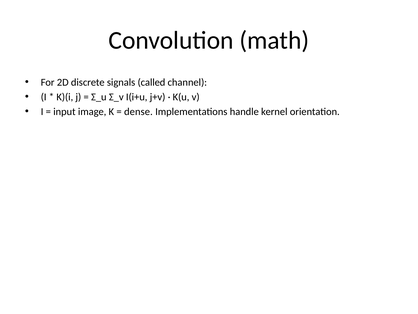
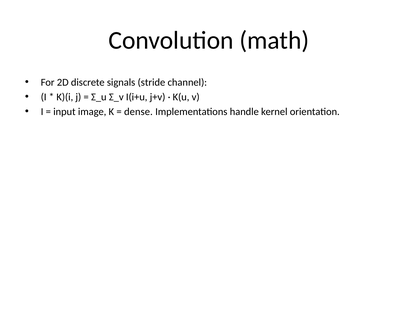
called: called -> stride
